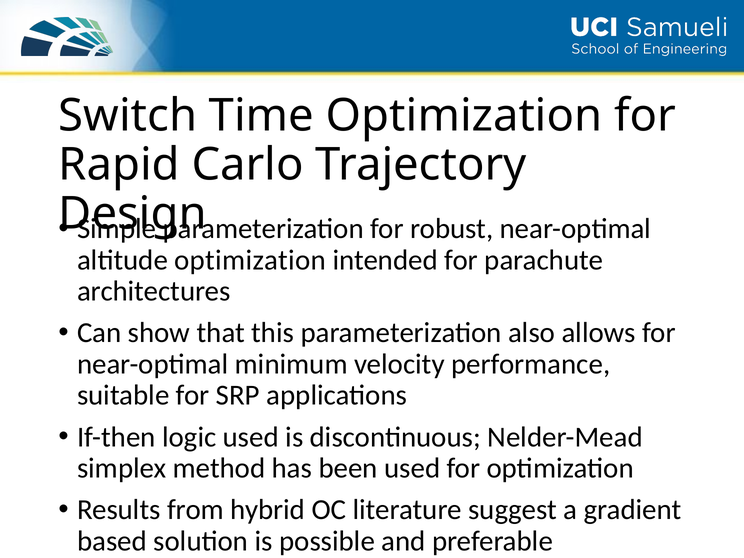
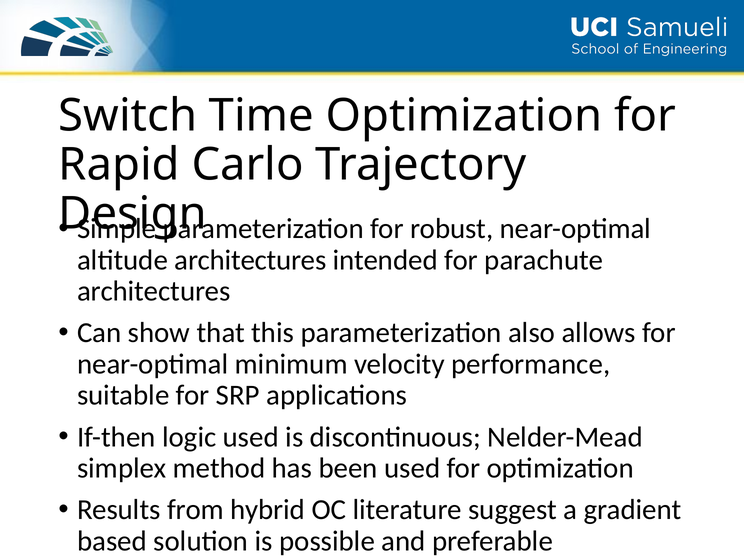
altitude optimization: optimization -> architectures
